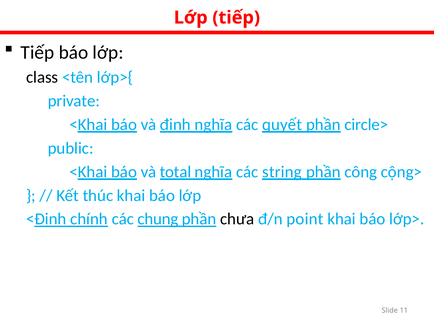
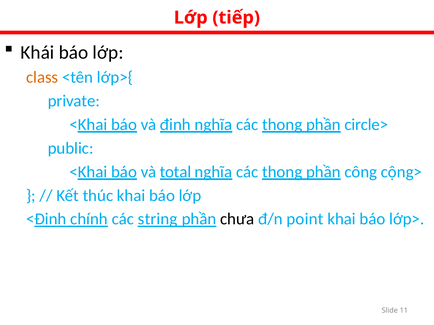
Tiếp: Tiếp -> Khái
class colour: black -> orange
định nghĩa các quyết: quyết -> thong
string at (282, 172): string -> thong
chung: chung -> string
